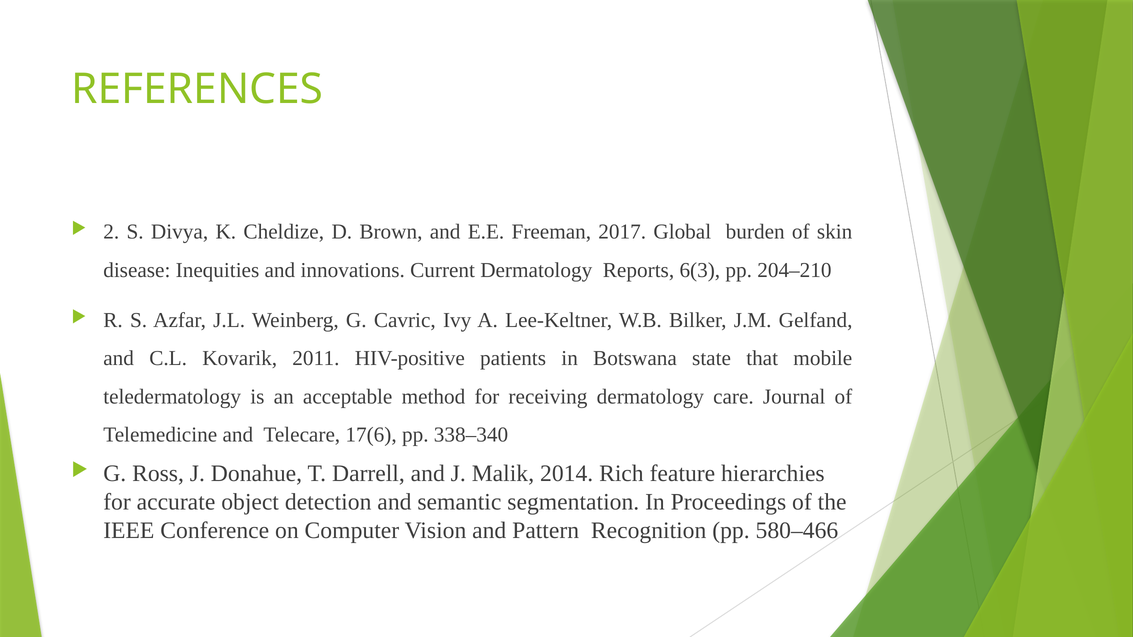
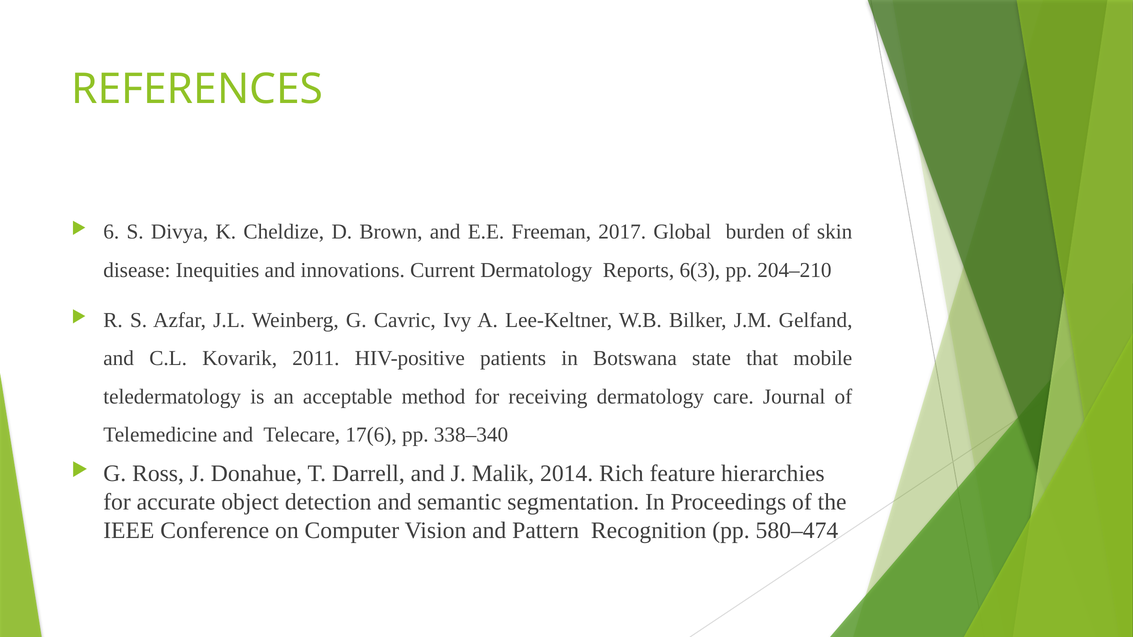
2: 2 -> 6
580–466: 580–466 -> 580–474
